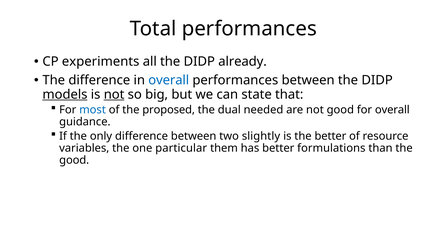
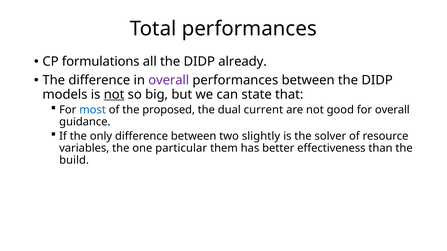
experiments: experiments -> formulations
overall at (169, 80) colour: blue -> purple
models underline: present -> none
needed: needed -> current
the better: better -> solver
formulations: formulations -> effectiveness
good at (74, 161): good -> build
